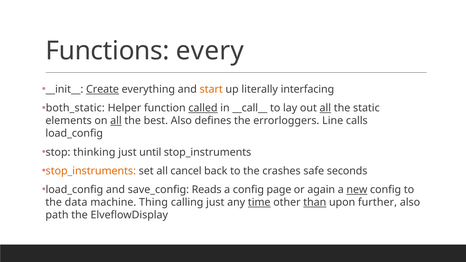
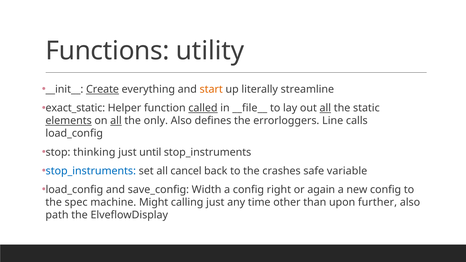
every: every -> utility
interfacing: interfacing -> streamline
both_static: both_static -> exact_static
__call__: __call__ -> __file__
elements underline: none -> present
best: best -> only
stop_instruments at (91, 171) colour: orange -> blue
seconds: seconds -> variable
Reads: Reads -> Width
page: page -> right
new underline: present -> none
data: data -> spec
Thing: Thing -> Might
time underline: present -> none
than underline: present -> none
